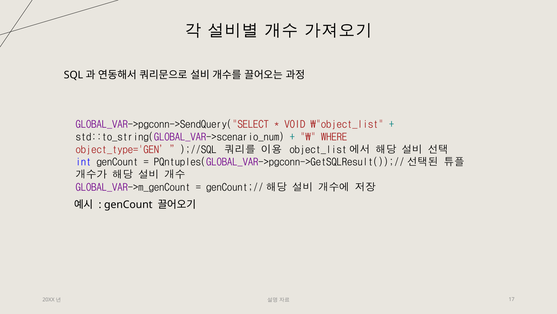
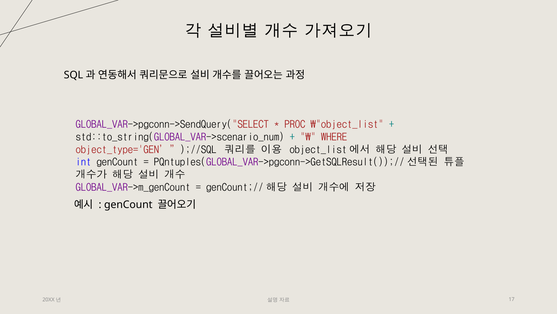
VOID: VOID -> PROC
